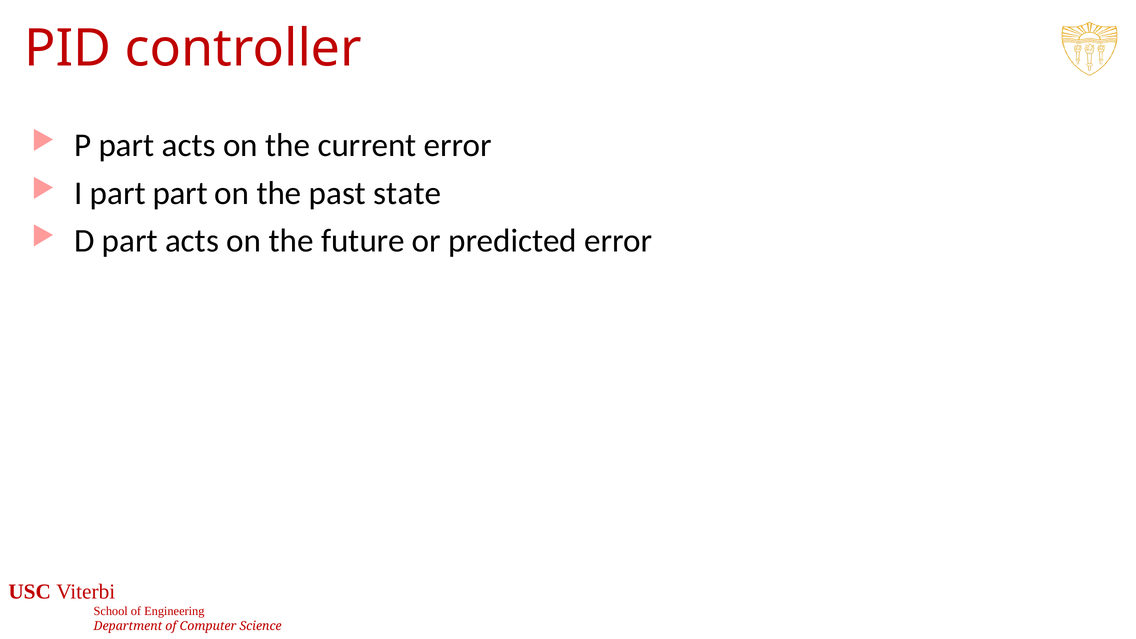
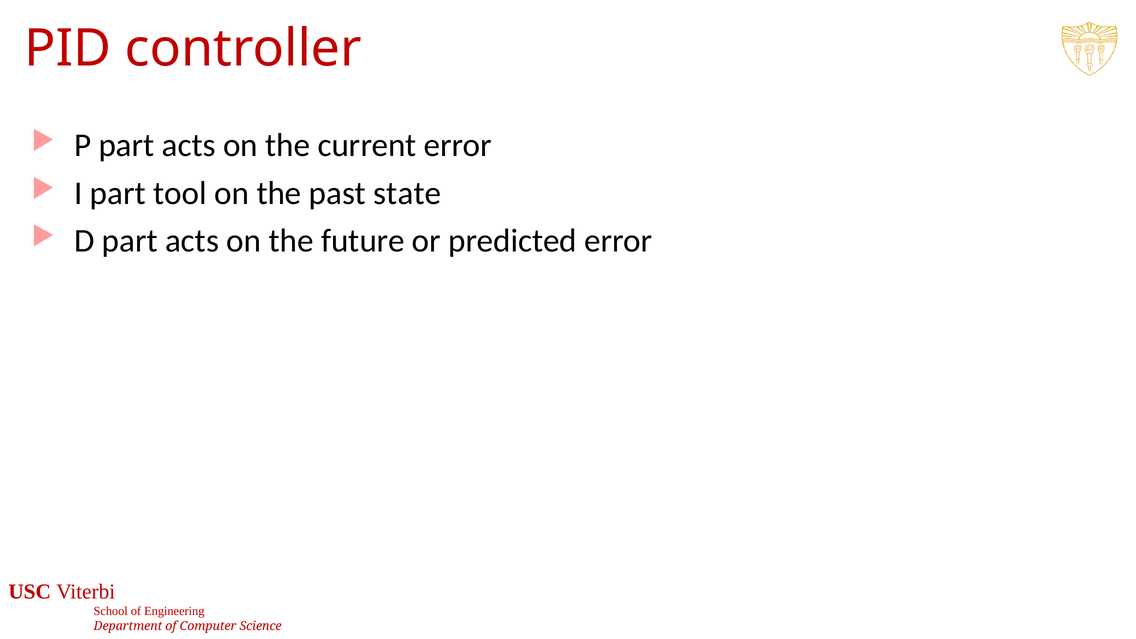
part part: part -> tool
